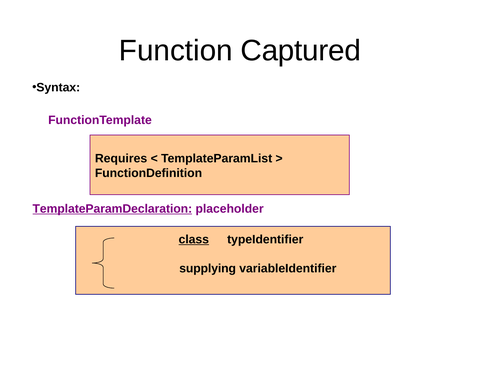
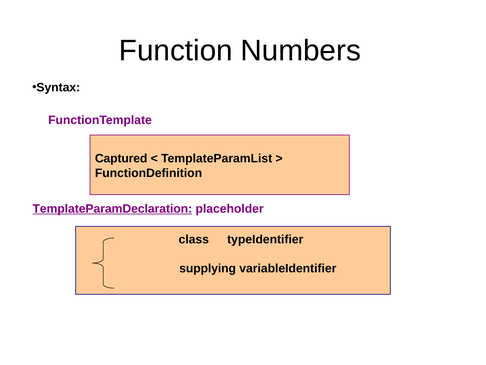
Captured: Captured -> Numbers
Requires: Requires -> Captured
class underline: present -> none
